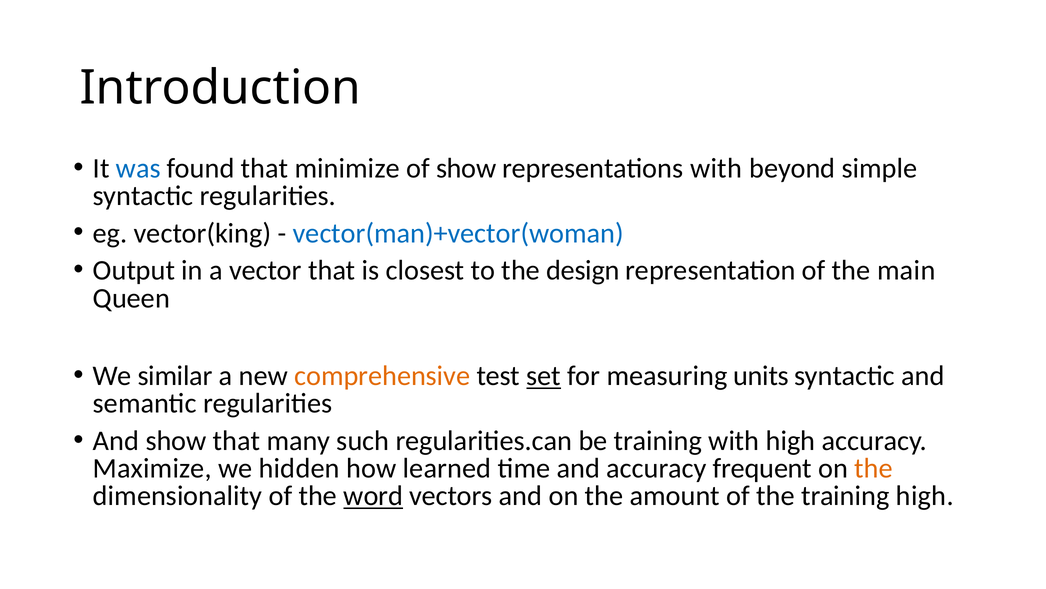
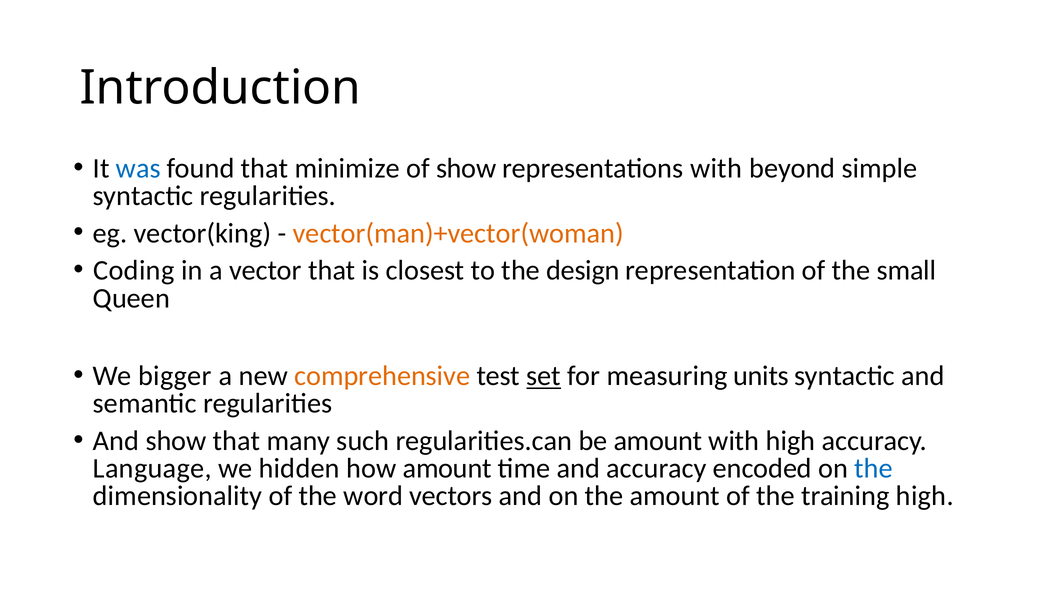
vector(man)+vector(woman colour: blue -> orange
Output: Output -> Coding
main: main -> small
similar: similar -> bigger
be training: training -> amount
Maximize: Maximize -> Language
how learned: learned -> amount
frequent: frequent -> encoded
the at (874, 468) colour: orange -> blue
word underline: present -> none
